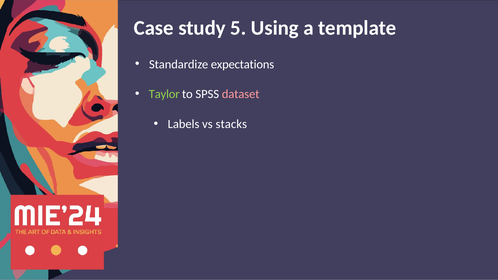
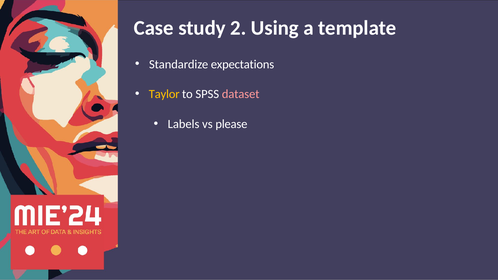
5: 5 -> 2
Taylor colour: light green -> yellow
stacks: stacks -> please
